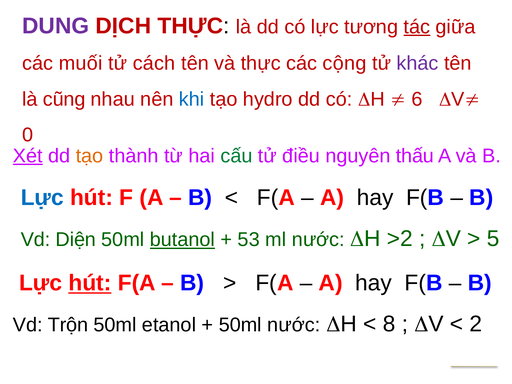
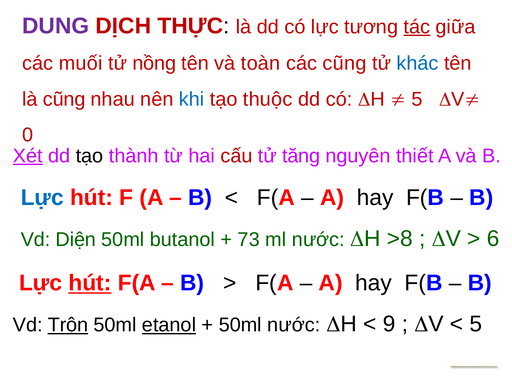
cách: cách -> nồng
và thực: thực -> toàn
các cộng: cộng -> cũng
khác colour: purple -> blue
hydro: hydro -> thuộc
6 at (417, 99): 6 -> 5
tạo at (90, 156) colour: orange -> black
cấu colour: green -> red
điều: điều -> tăng
thấu: thấu -> thiết
butanol underline: present -> none
53: 53 -> 73
>2: >2 -> >8
5: 5 -> 6
Trộn underline: none -> present
etanol underline: none -> present
8: 8 -> 9
2 at (476, 324): 2 -> 5
